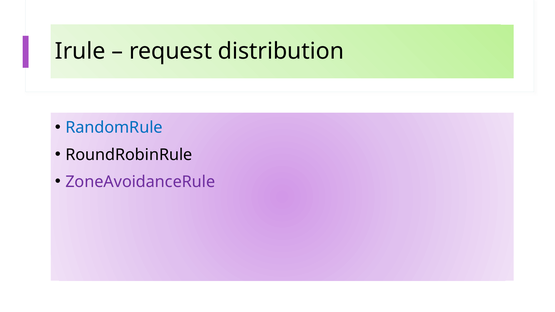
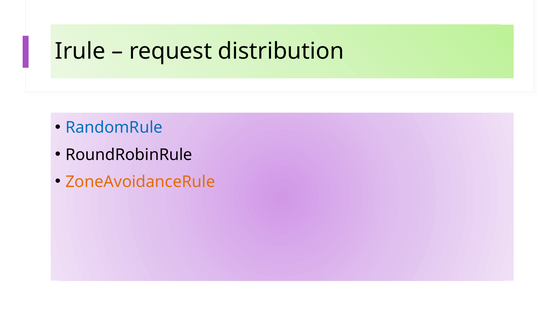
ZoneAvoidanceRule colour: purple -> orange
